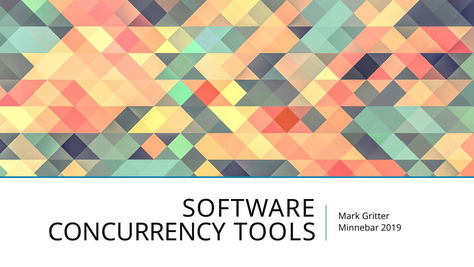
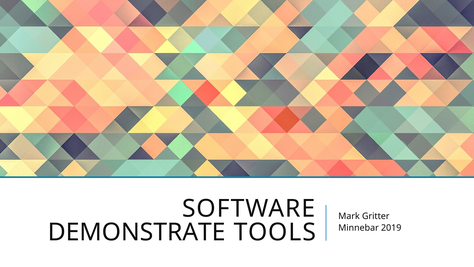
CONCURRENCY: CONCURRENCY -> DEMONSTRATE
